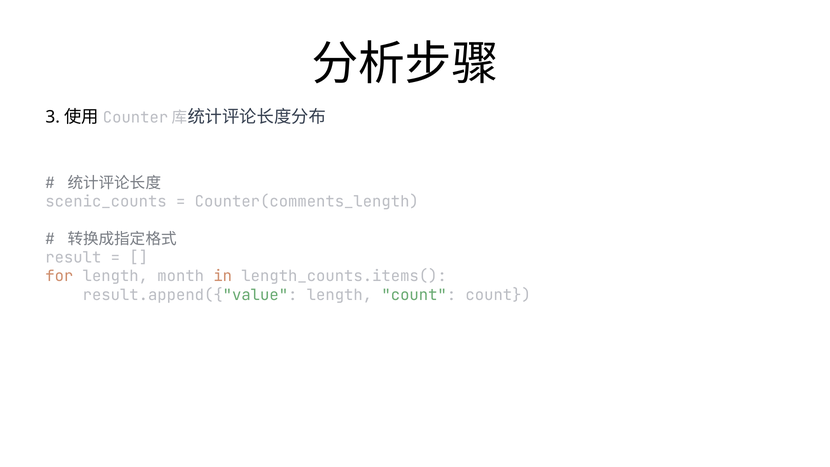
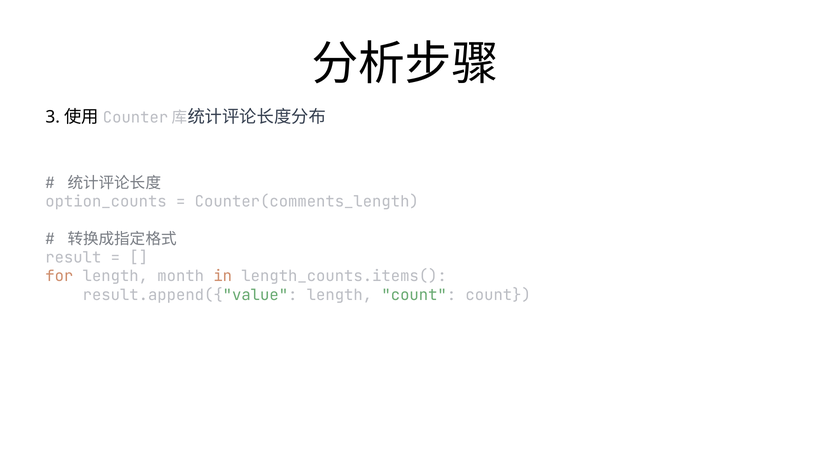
scenic_counts: scenic_counts -> option_counts
